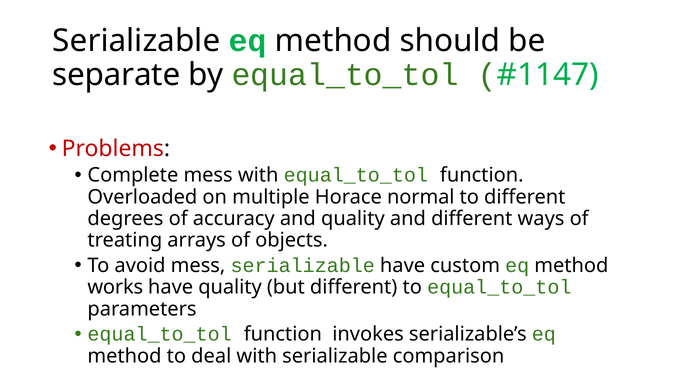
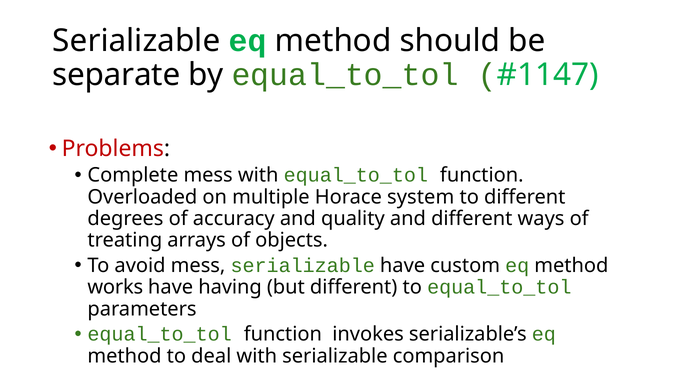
normal: normal -> system
have quality: quality -> having
